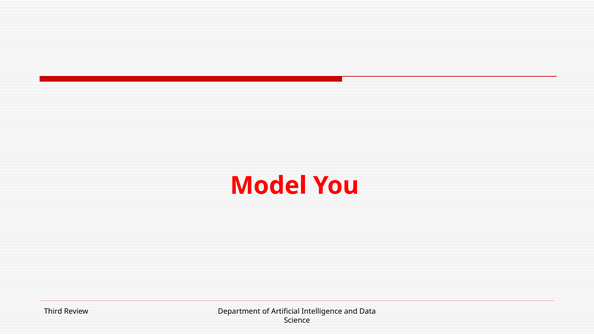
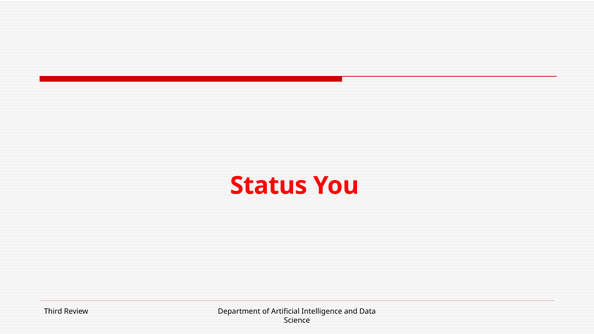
Model: Model -> Status
